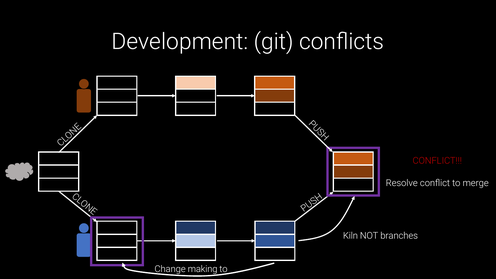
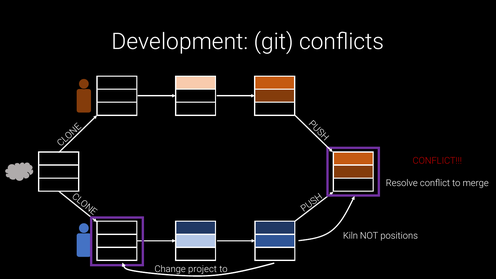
branches: branches -> positions
making: making -> project
